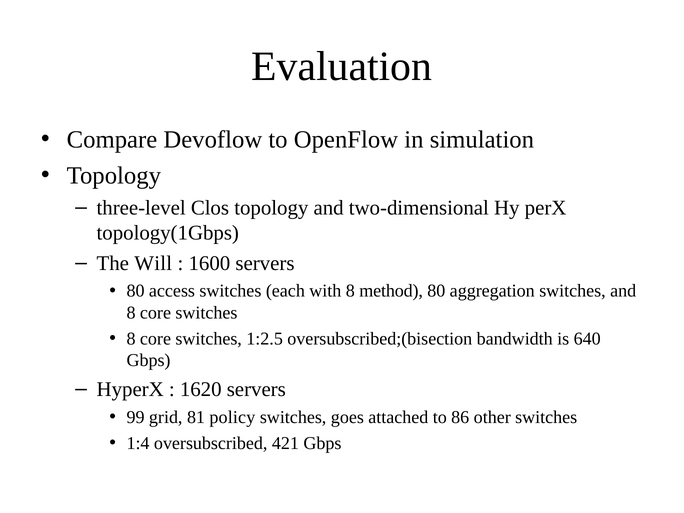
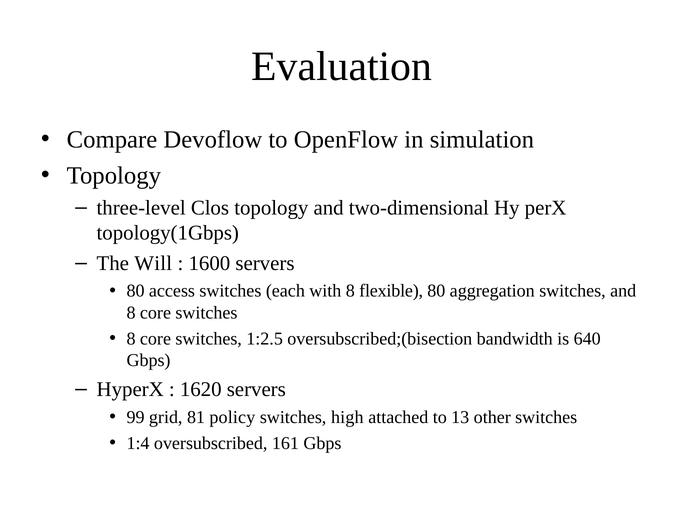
method: method -> flexible
goes: goes -> high
86: 86 -> 13
421: 421 -> 161
